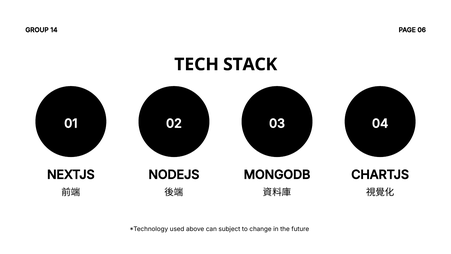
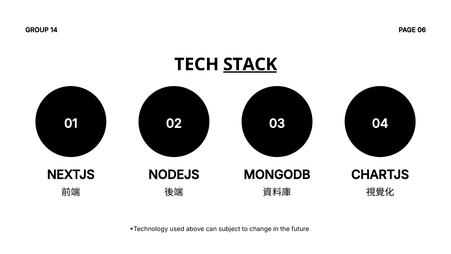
STACK underline: none -> present
